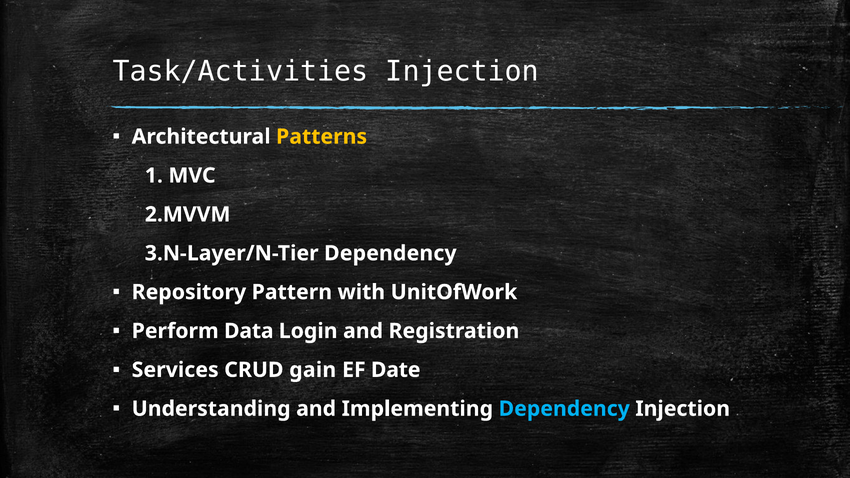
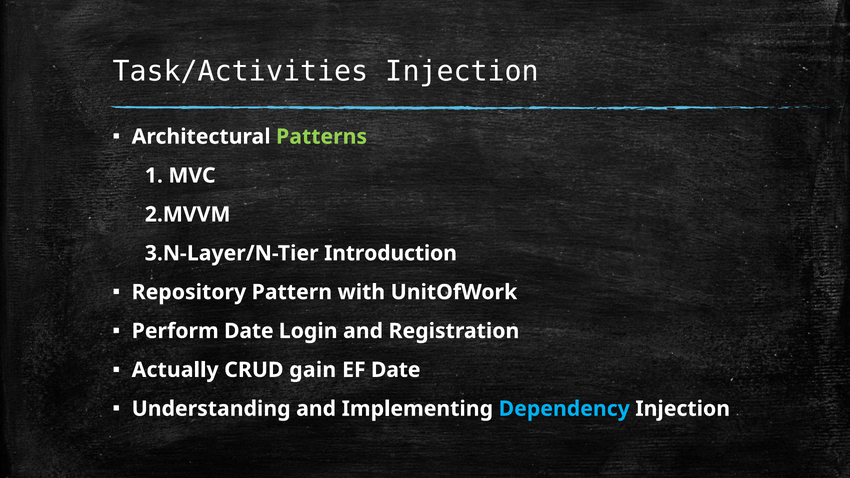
Patterns colour: yellow -> light green
Dependency at (390, 253): Dependency -> Introduction
Perform Data: Data -> Date
Services: Services -> Actually
